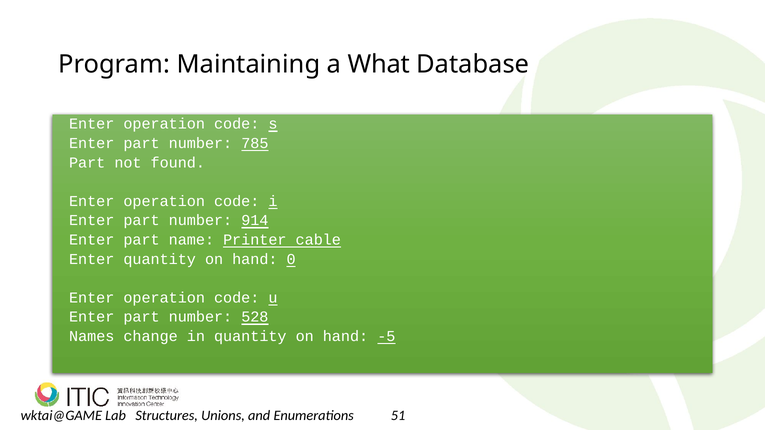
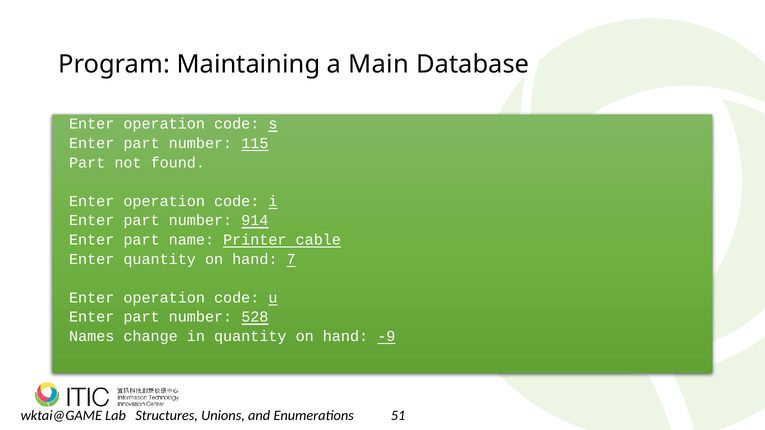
What: What -> Main
785: 785 -> 115
0: 0 -> 7
-5: -5 -> -9
